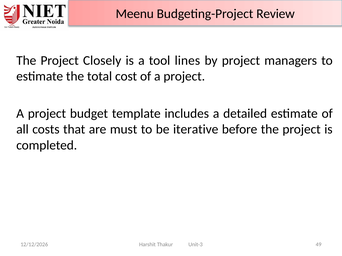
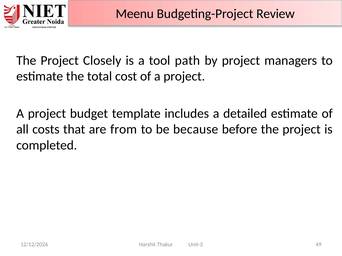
lines: lines -> path
must: must -> from
iterative: iterative -> because
